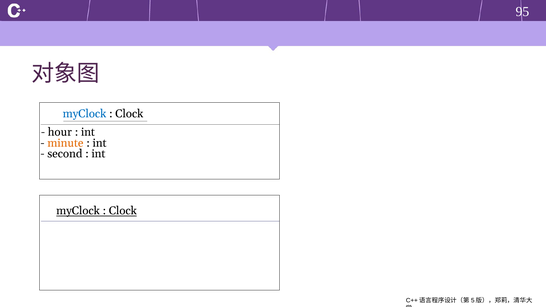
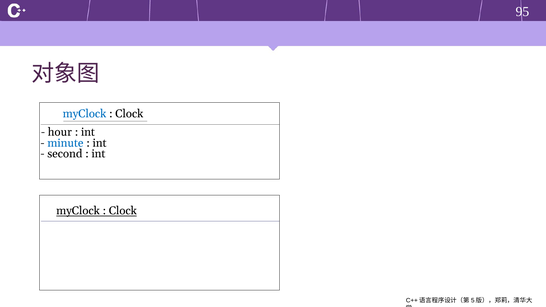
minute colour: orange -> blue
